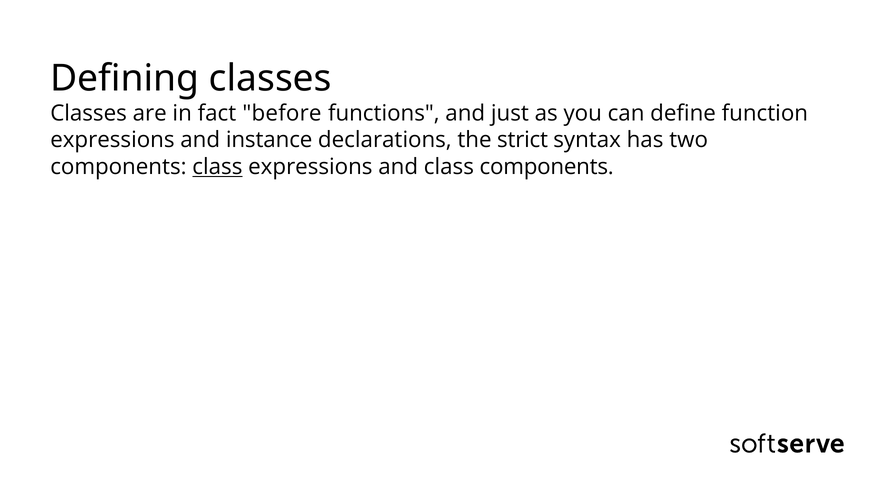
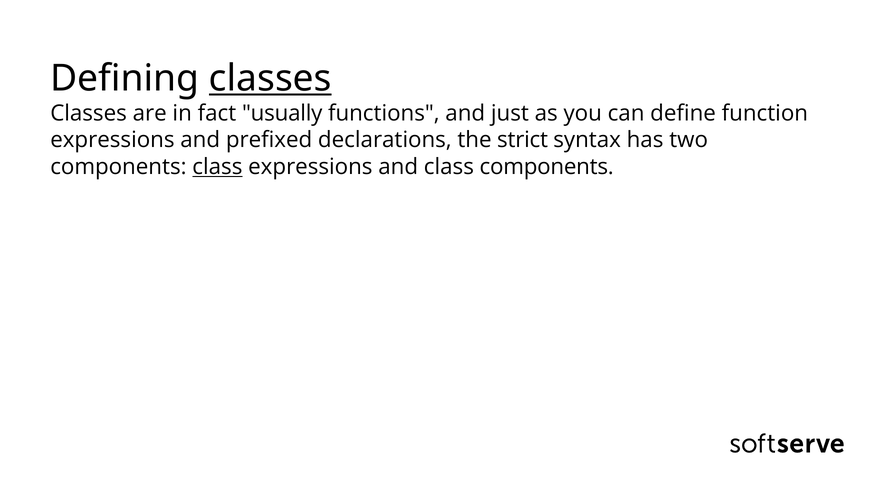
classes at (270, 79) underline: none -> present
before: before -> usually
instance: instance -> prefixed
